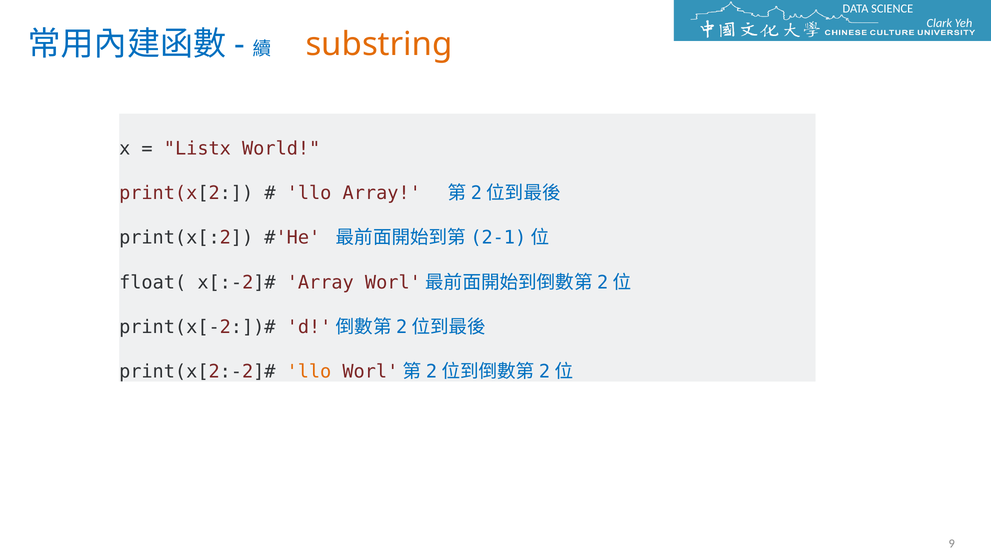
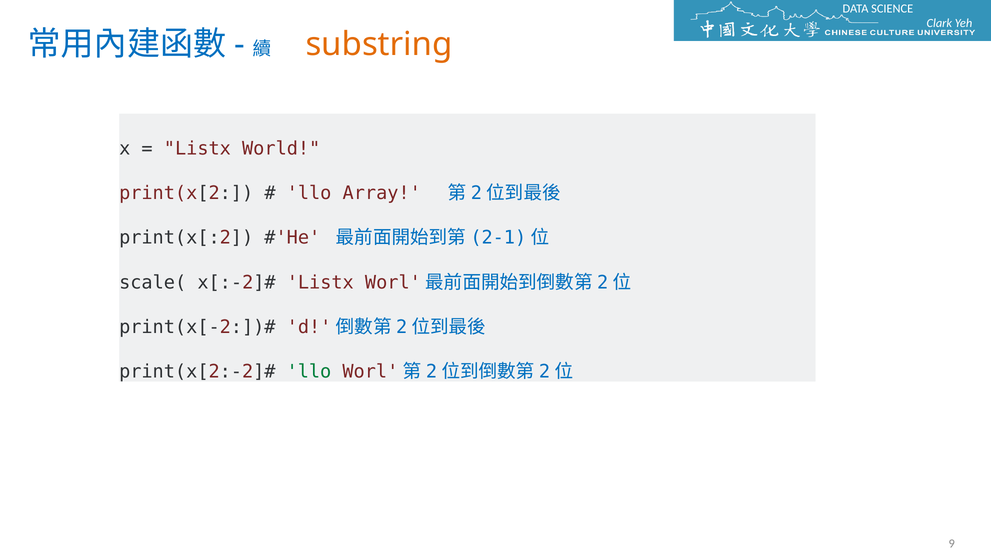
float(: float( -> scale(
Array at (320, 282): Array -> Listx
llo at (309, 371) colour: orange -> green
